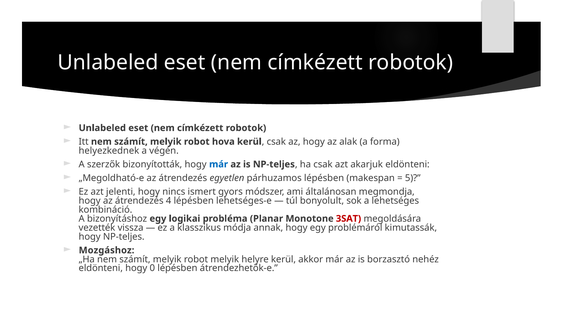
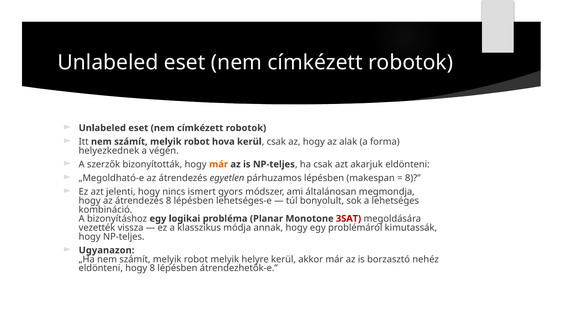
már at (219, 165) colour: blue -> orange
5 at (413, 178): 5 -> 8
átrendezés 4: 4 -> 8
Mozgáshoz: Mozgáshoz -> Ugyanazon
hogy 0: 0 -> 8
